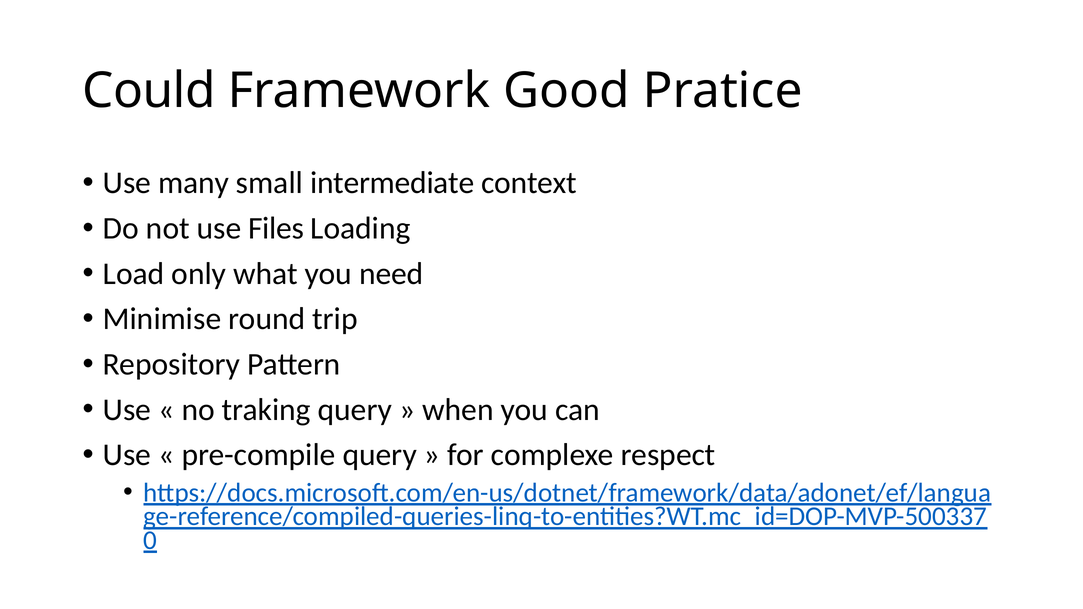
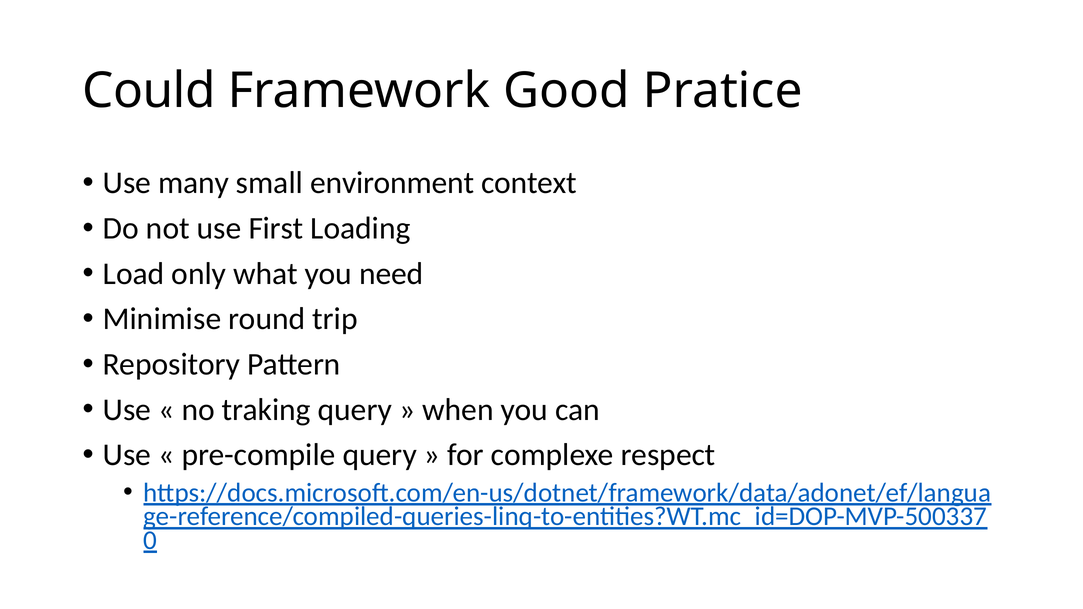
intermediate: intermediate -> environment
Files: Files -> First
